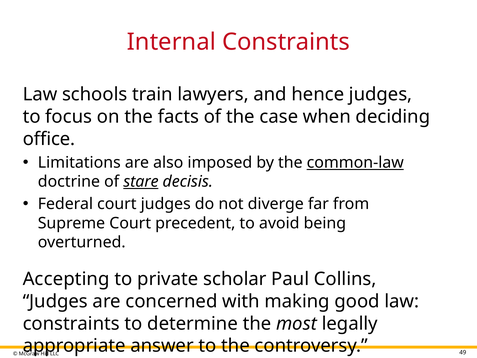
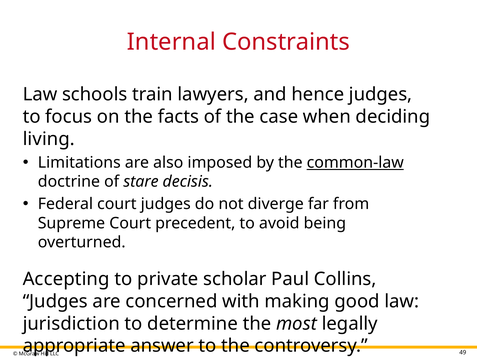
office: office -> living
stare underline: present -> none
constraints at (71, 323): constraints -> jurisdiction
